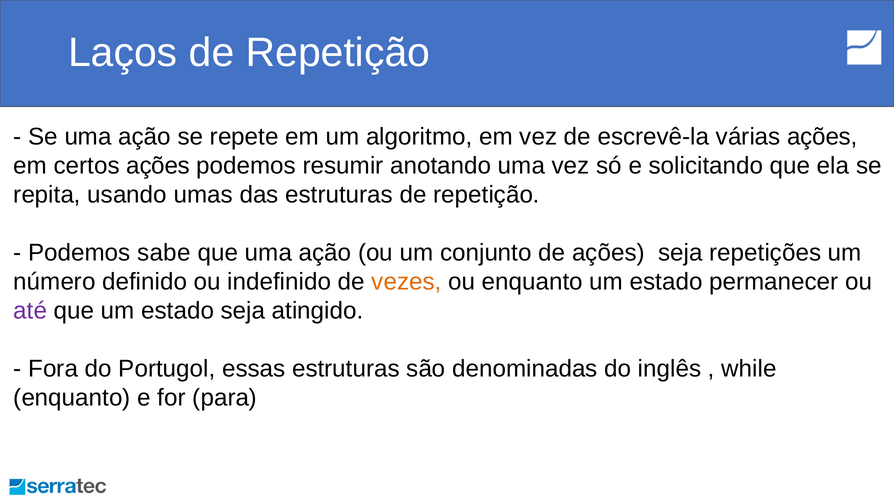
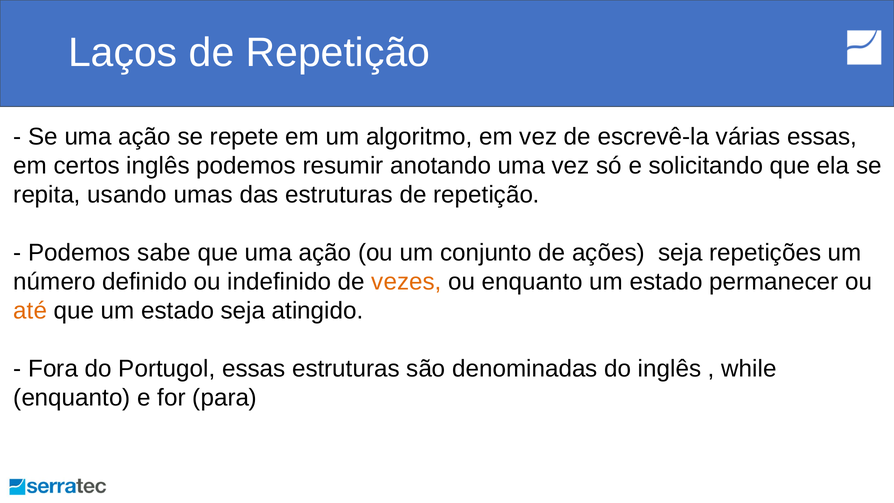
várias ações: ações -> essas
certos ações: ações -> inglês
até colour: purple -> orange
